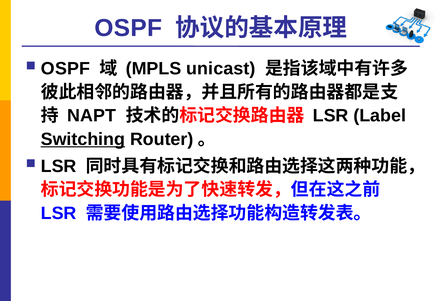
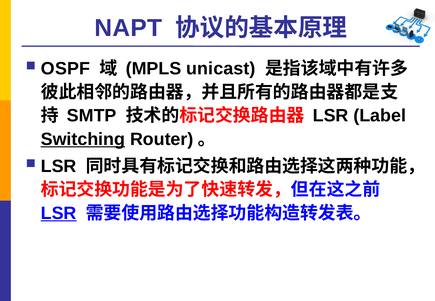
OSPF at (128, 28): OSPF -> NAPT
NAPT: NAPT -> SMTP
LSR at (59, 213) underline: none -> present
